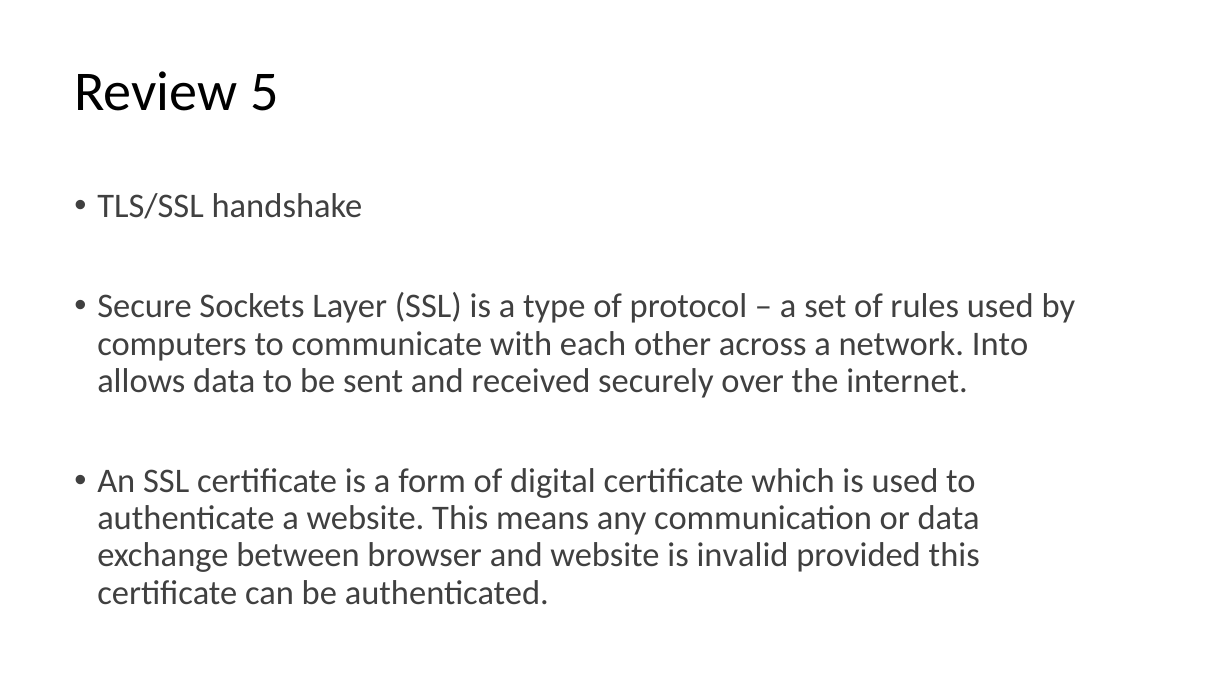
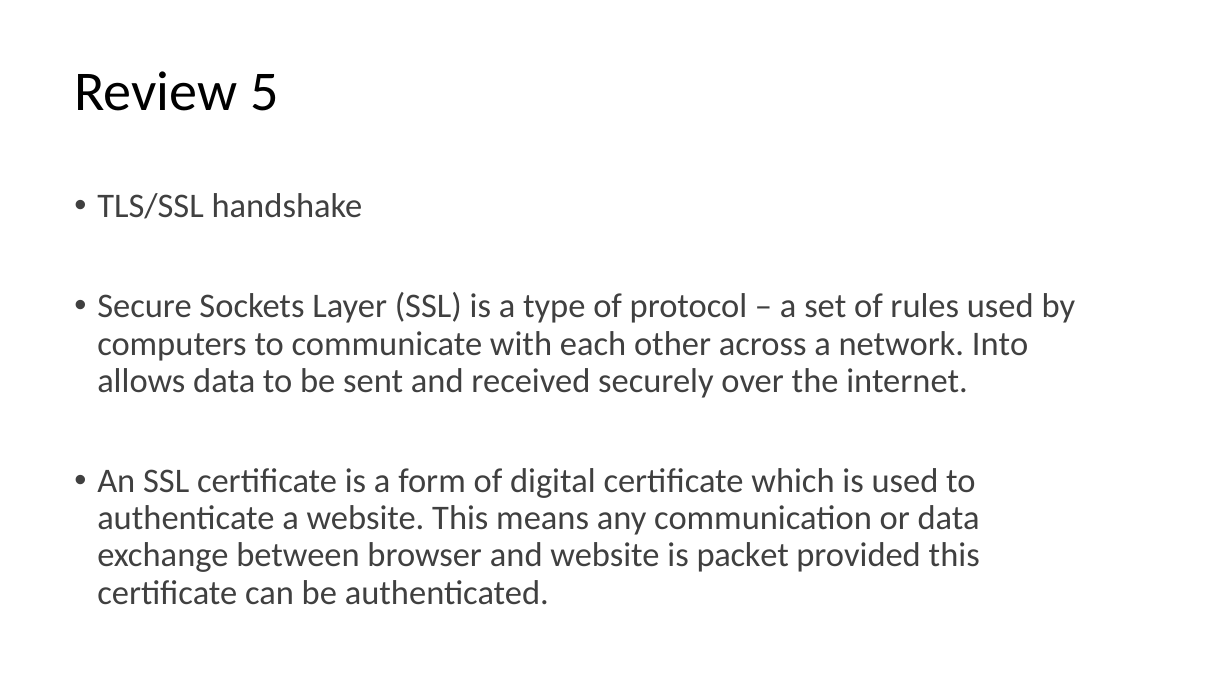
invalid: invalid -> packet
